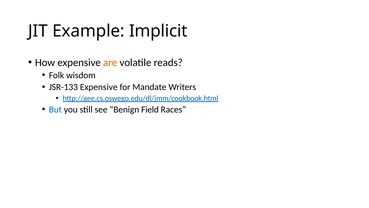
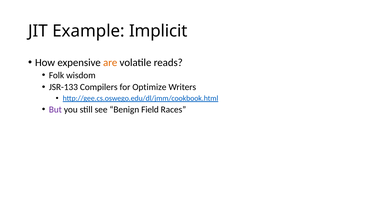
JSR-133 Expensive: Expensive -> Compilers
Mandate: Mandate -> Optimize
But colour: blue -> purple
